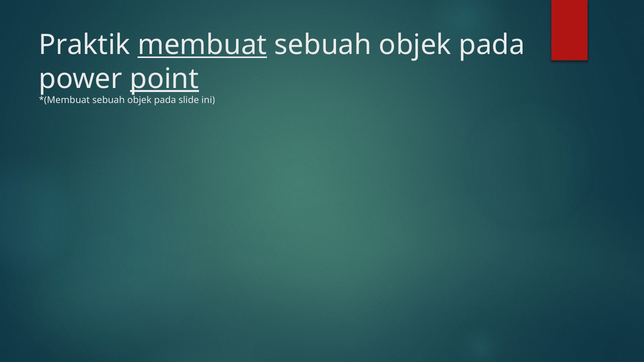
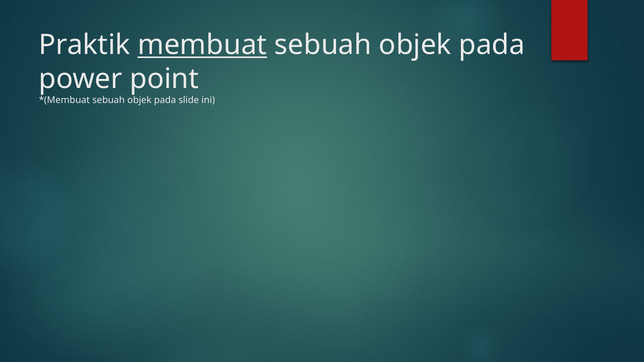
point underline: present -> none
